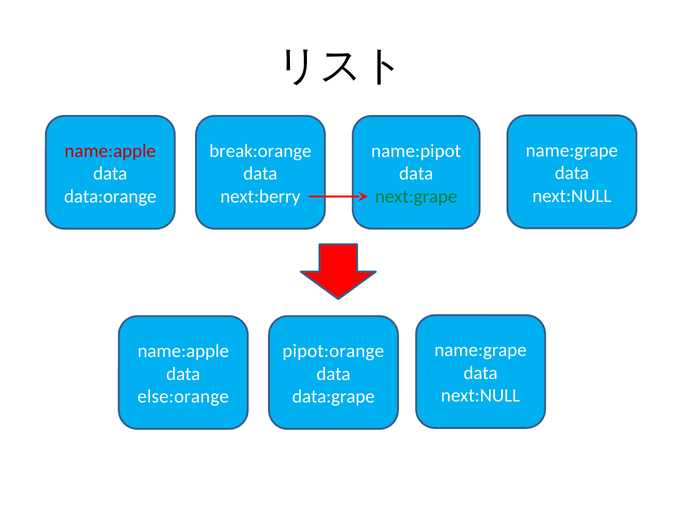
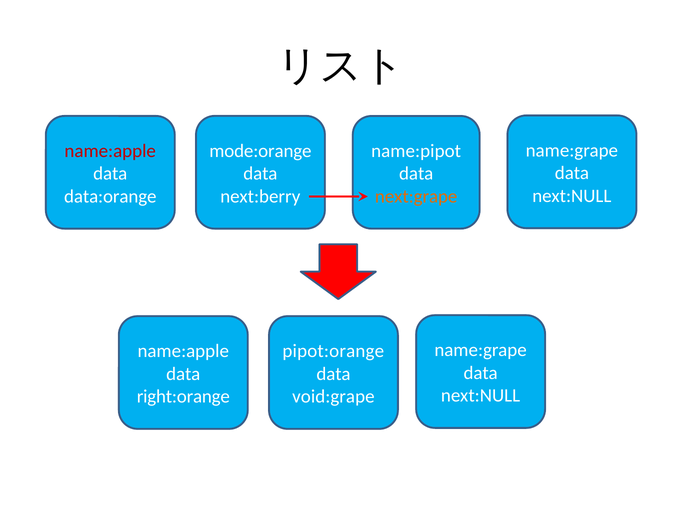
break:orange: break:orange -> mode:orange
next:grape colour: green -> orange
else:orange: else:orange -> right:orange
data:grape: data:grape -> void:grape
